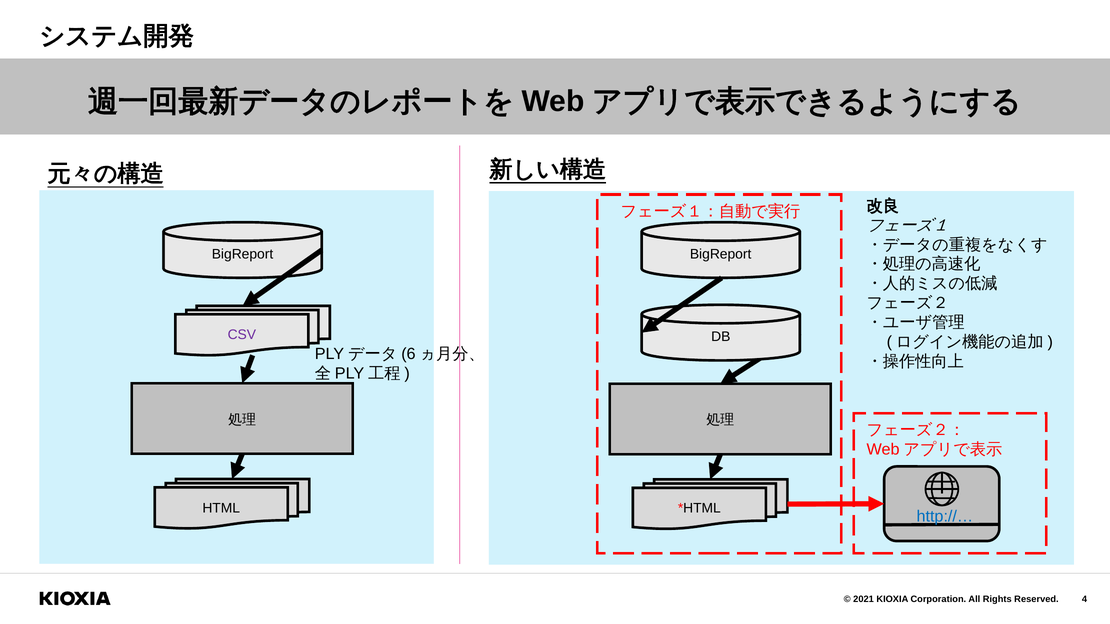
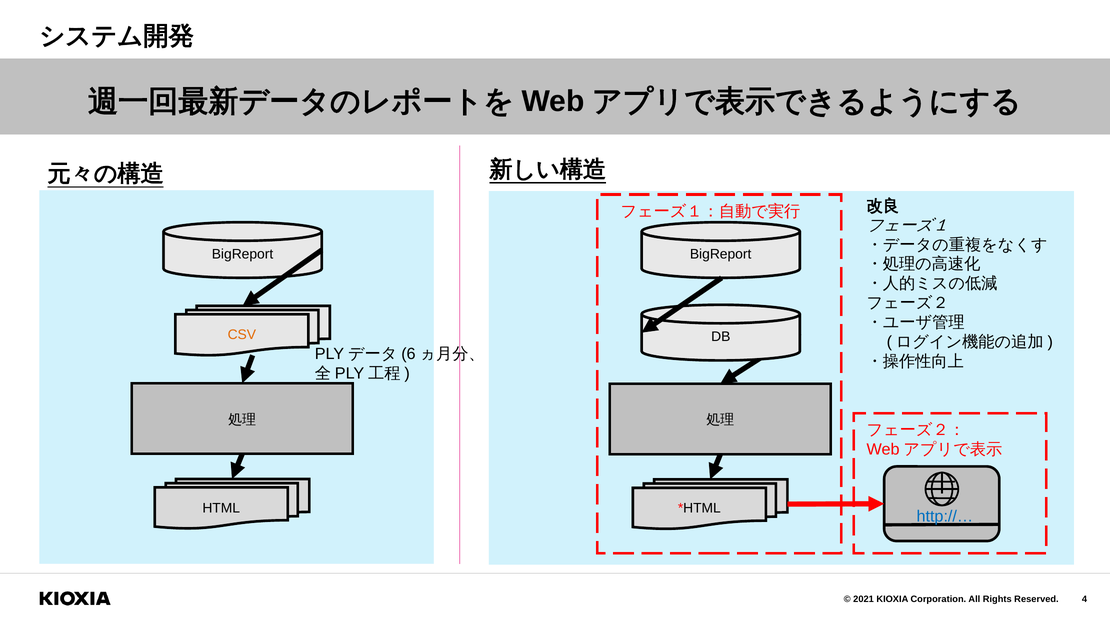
CSV colour: purple -> orange
